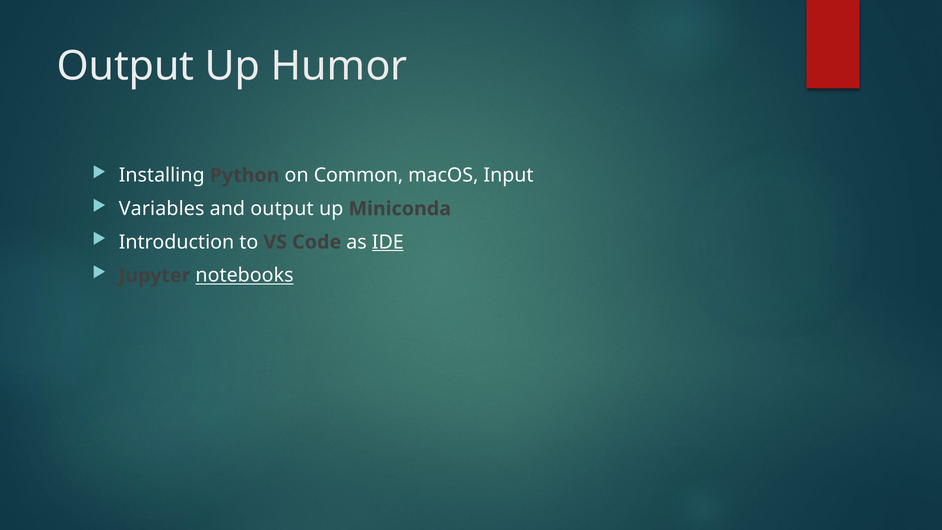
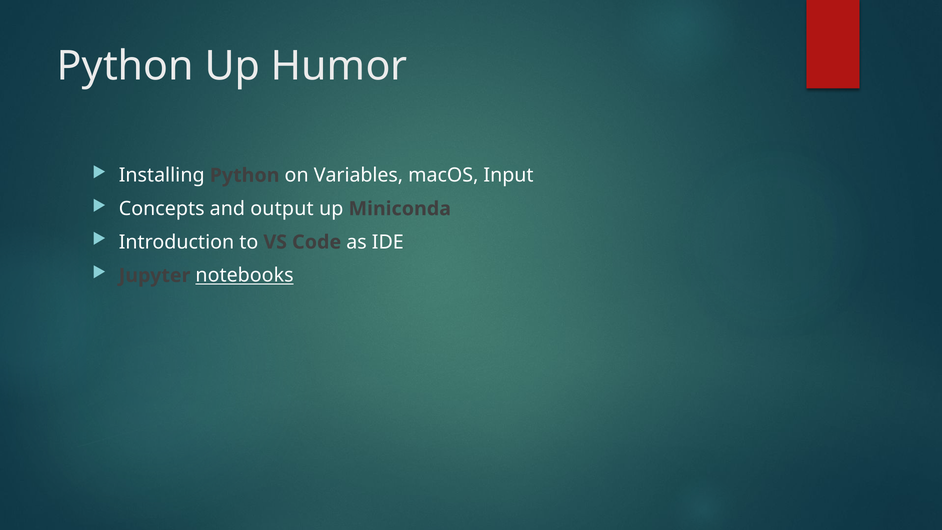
Output at (126, 66): Output -> Python
Common: Common -> Variables
Variables: Variables -> Concepts
IDE underline: present -> none
